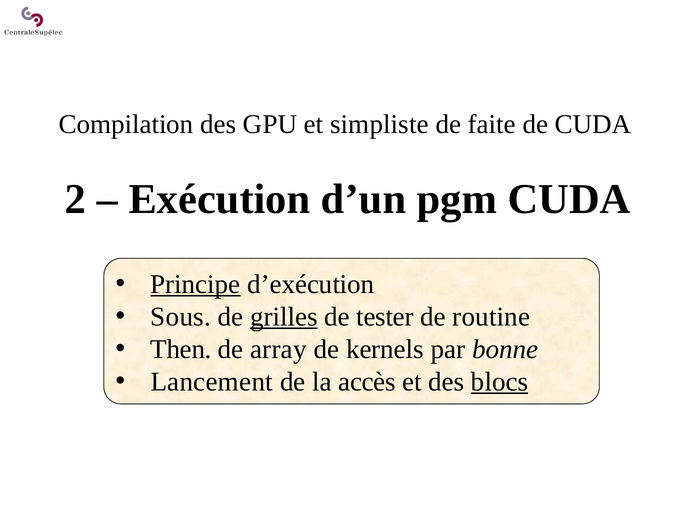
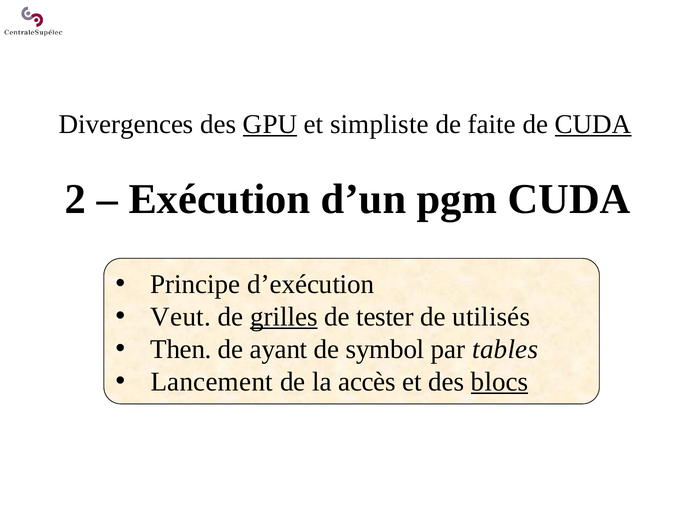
Compilation: Compilation -> Divergences
GPU underline: none -> present
CUDA at (593, 124) underline: none -> present
Principe underline: present -> none
Sous: Sous -> Veut
routine: routine -> utilisés
array: array -> ayant
kernels: kernels -> symbol
bonne: bonne -> tables
